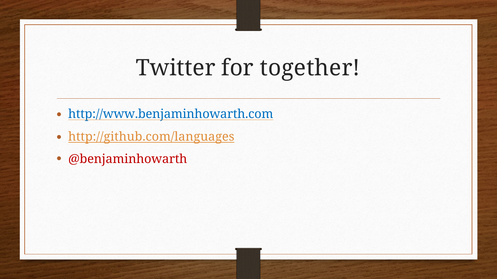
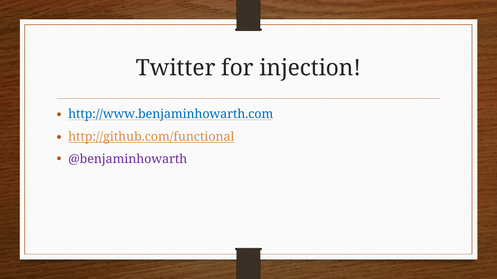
together: together -> injection
http://github.com/languages: http://github.com/languages -> http://github.com/functional
@benjaminhowarth colour: red -> purple
